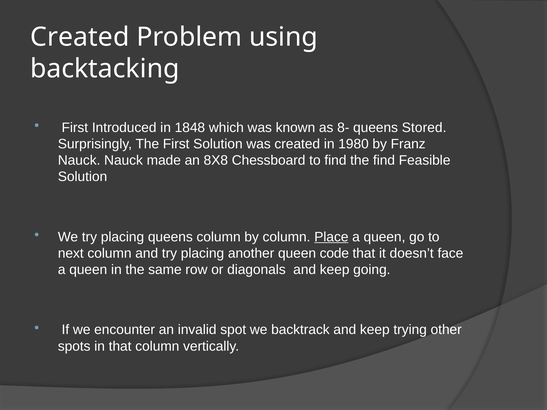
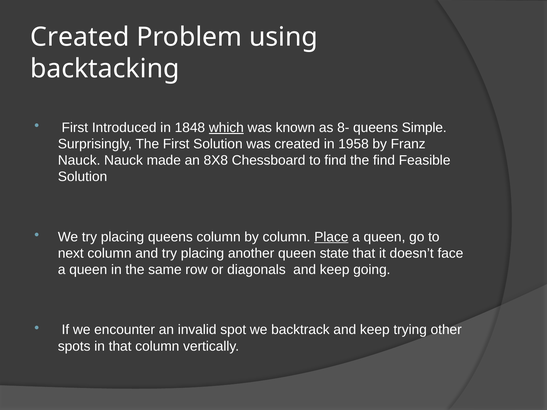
which underline: none -> present
Stored: Stored -> Simple
1980: 1980 -> 1958
code: code -> state
